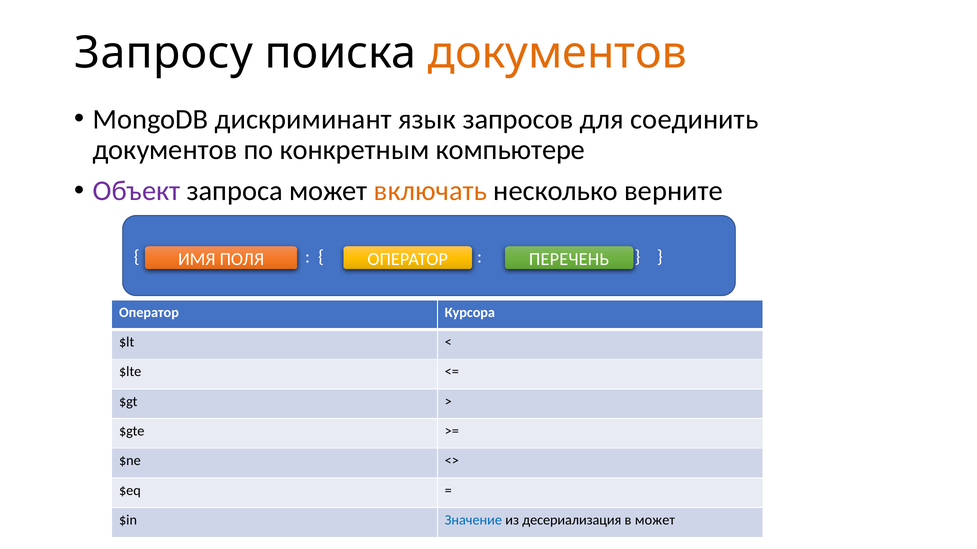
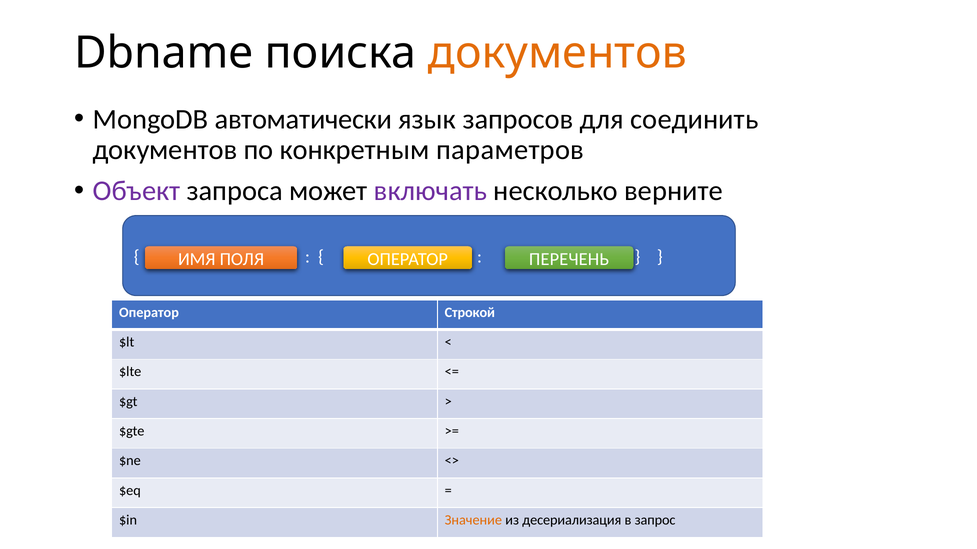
Запросу: Запросу -> Dbname
дискриминант: дискриминант -> автоматически
компьютере: компьютере -> параметров
включать colour: orange -> purple
Курсора: Курсора -> Строкой
Значение colour: blue -> orange
в может: может -> запрос
